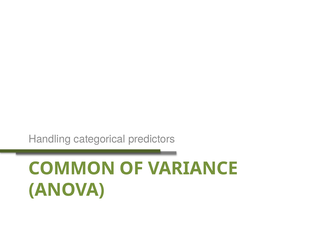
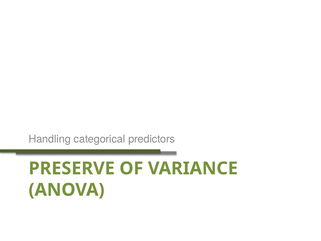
COMMON: COMMON -> PRESERVE
